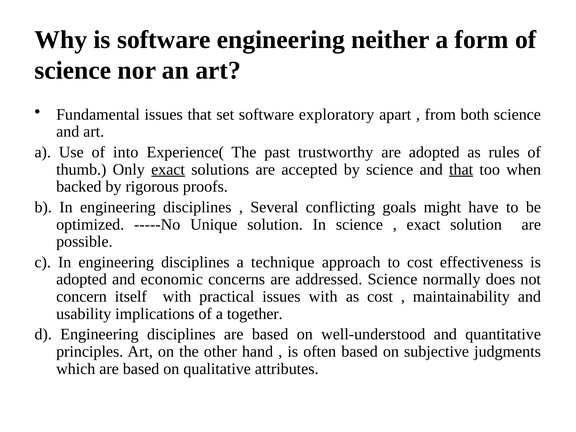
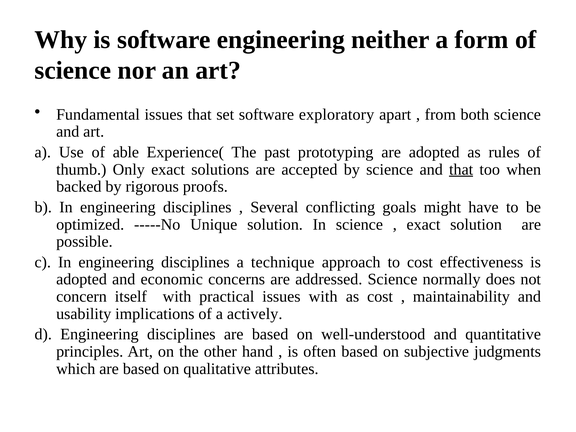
into: into -> able
trustworthy: trustworthy -> prototyping
exact at (168, 169) underline: present -> none
together: together -> actively
